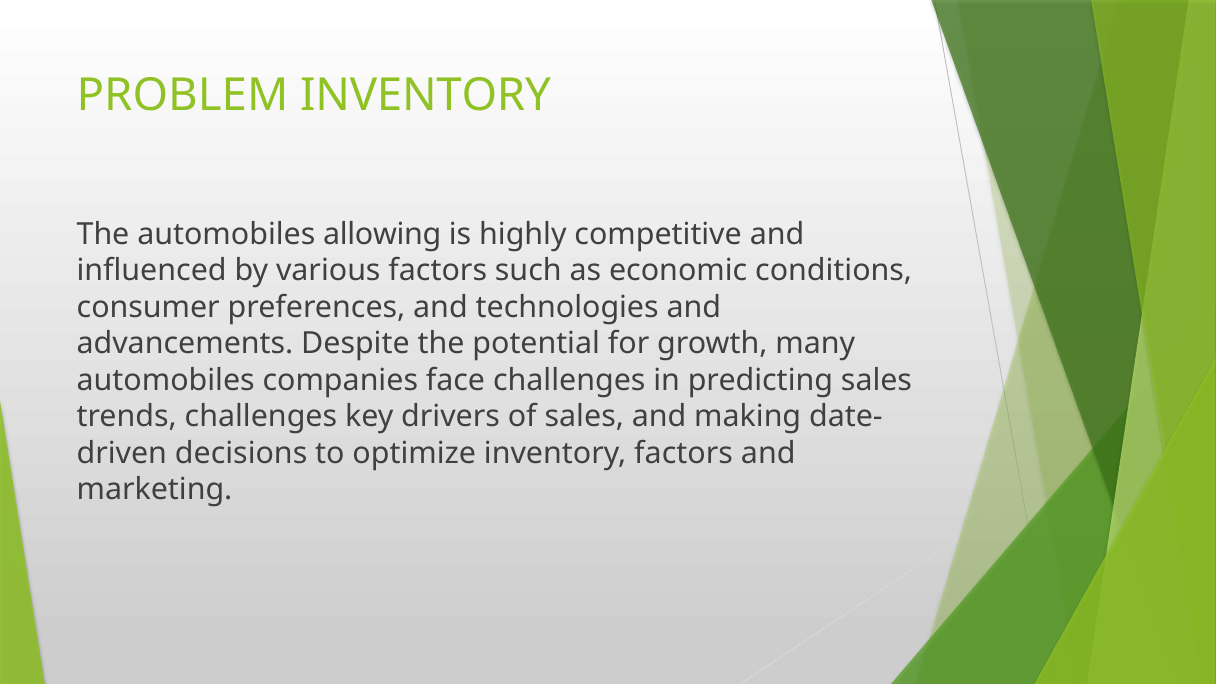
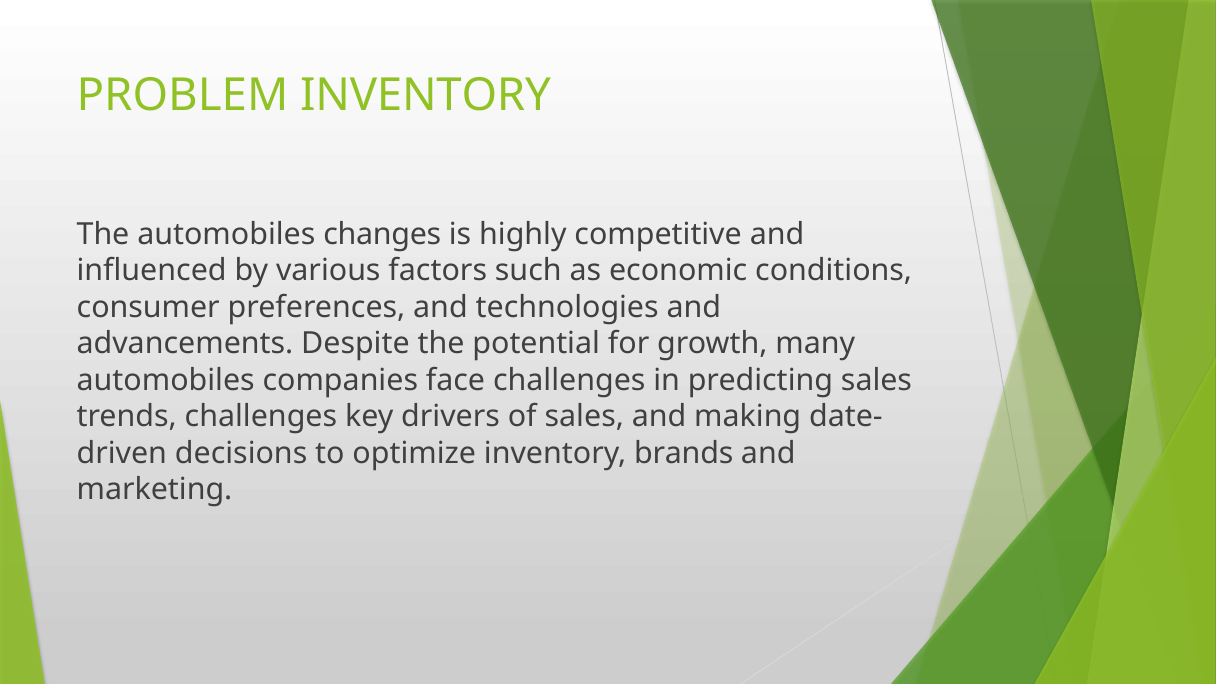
allowing: allowing -> changes
inventory factors: factors -> brands
